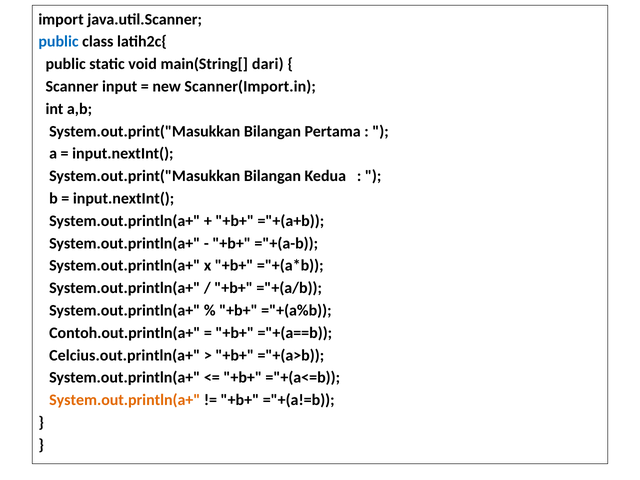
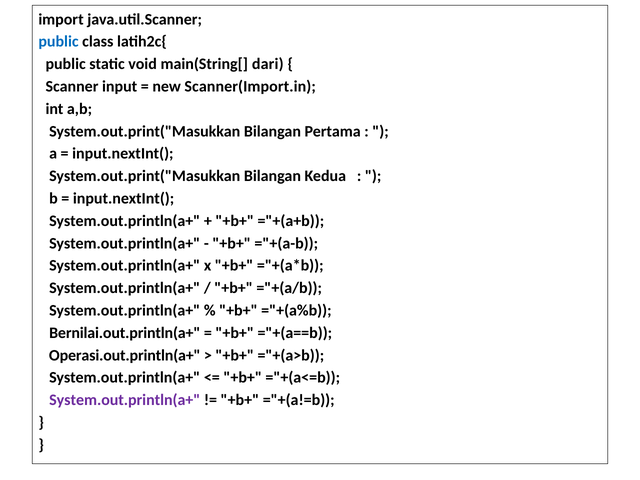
Contoh.out.println(a+: Contoh.out.println(a+ -> Bernilai.out.println(a+
Celcius.out.println(a+: Celcius.out.println(a+ -> Operasi.out.println(a+
System.out.println(a+ at (125, 400) colour: orange -> purple
